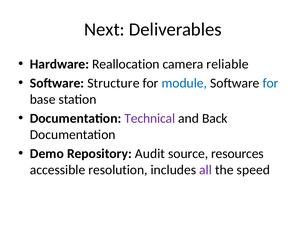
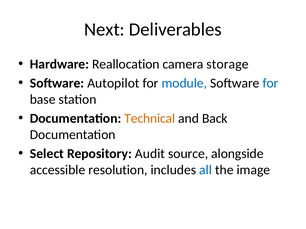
reliable: reliable -> storage
Structure: Structure -> Autopilot
Technical colour: purple -> orange
Demo: Demo -> Select
resources: resources -> alongside
all colour: purple -> blue
speed: speed -> image
